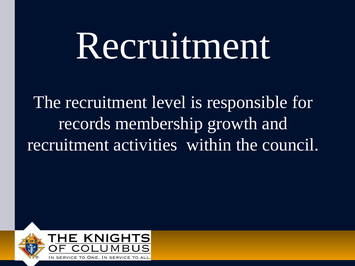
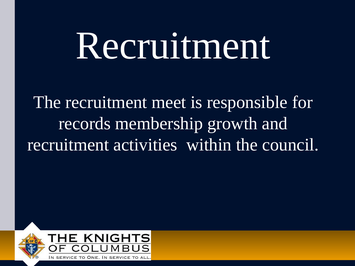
level: level -> meet
